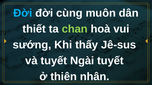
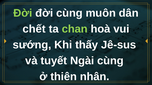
Đời at (23, 13) colour: light blue -> light green
thiết: thiết -> chết
Ngài tuyết: tuyết -> cùng
